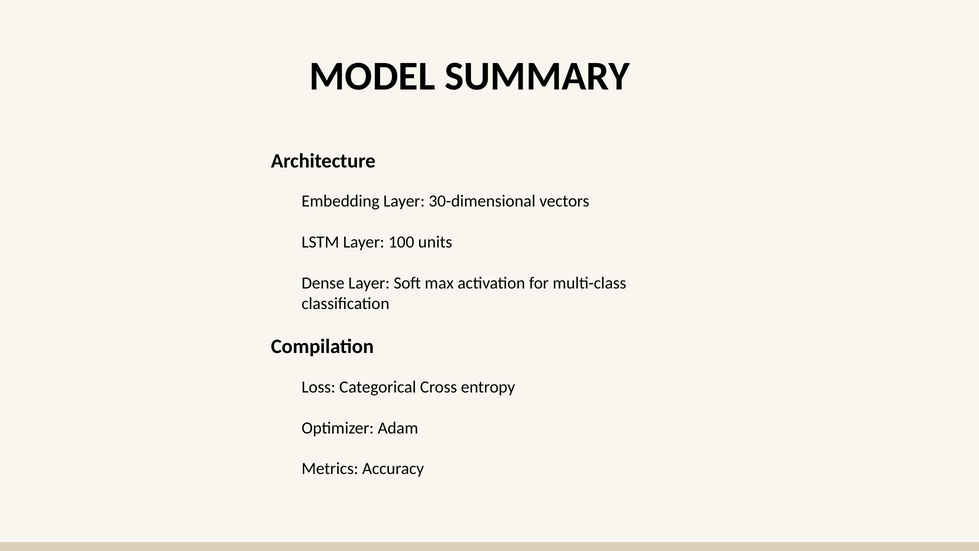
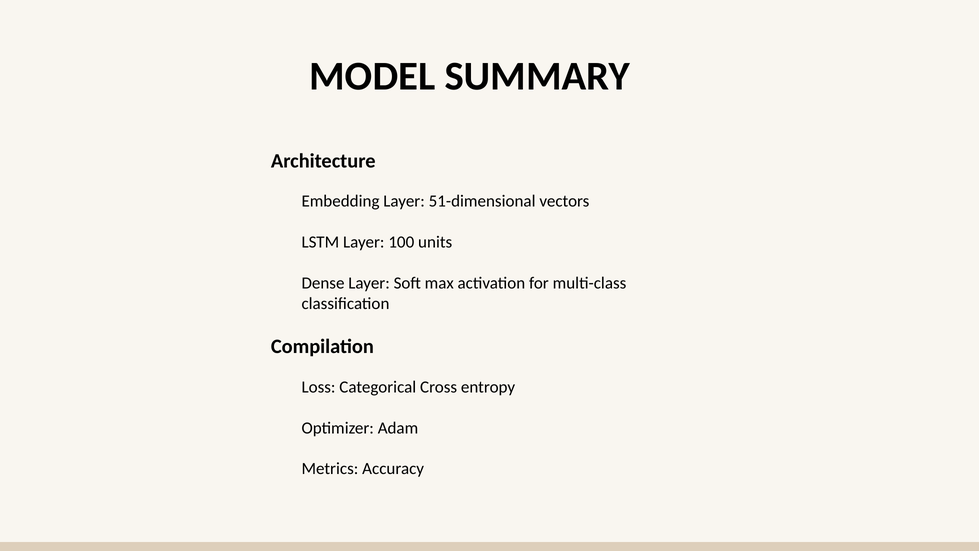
30-dimensional: 30-dimensional -> 51-dimensional
